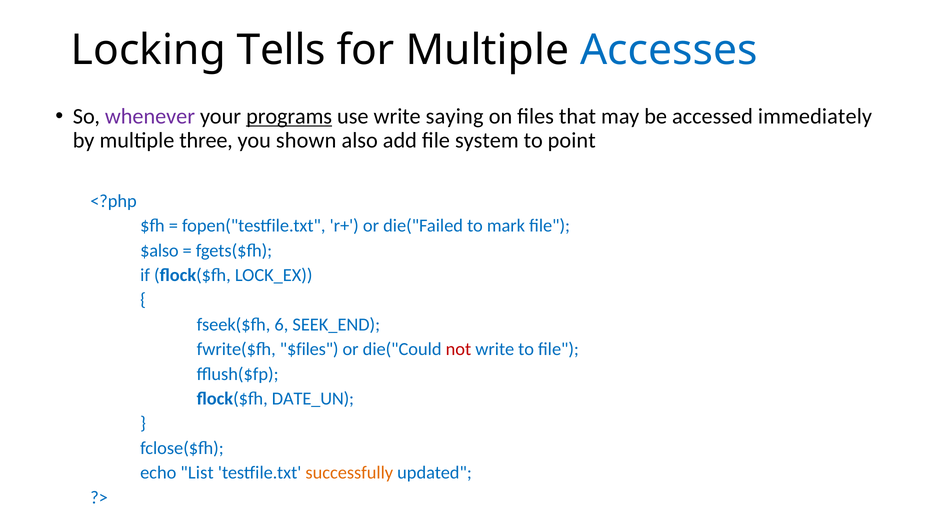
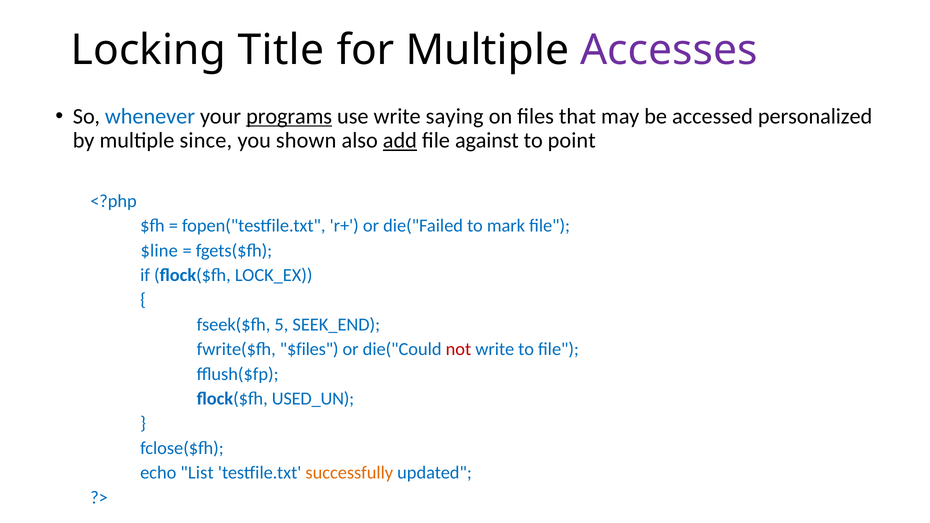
Tells: Tells -> Title
Accesses colour: blue -> purple
whenever colour: purple -> blue
immediately: immediately -> personalized
three: three -> since
add underline: none -> present
system: system -> against
$also: $also -> $line
6: 6 -> 5
DATE_UN: DATE_UN -> USED_UN
